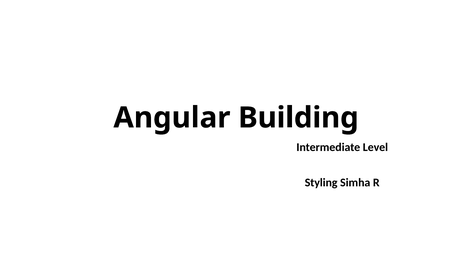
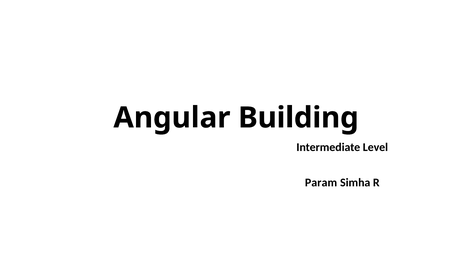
Styling: Styling -> Param
